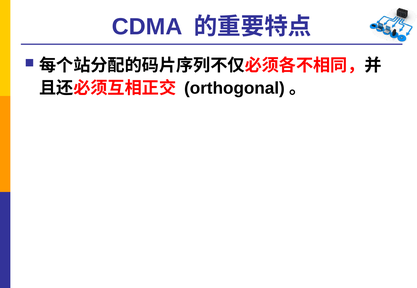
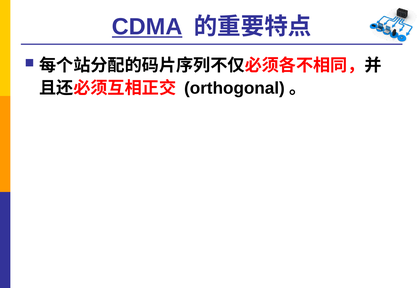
CDMA underline: none -> present
